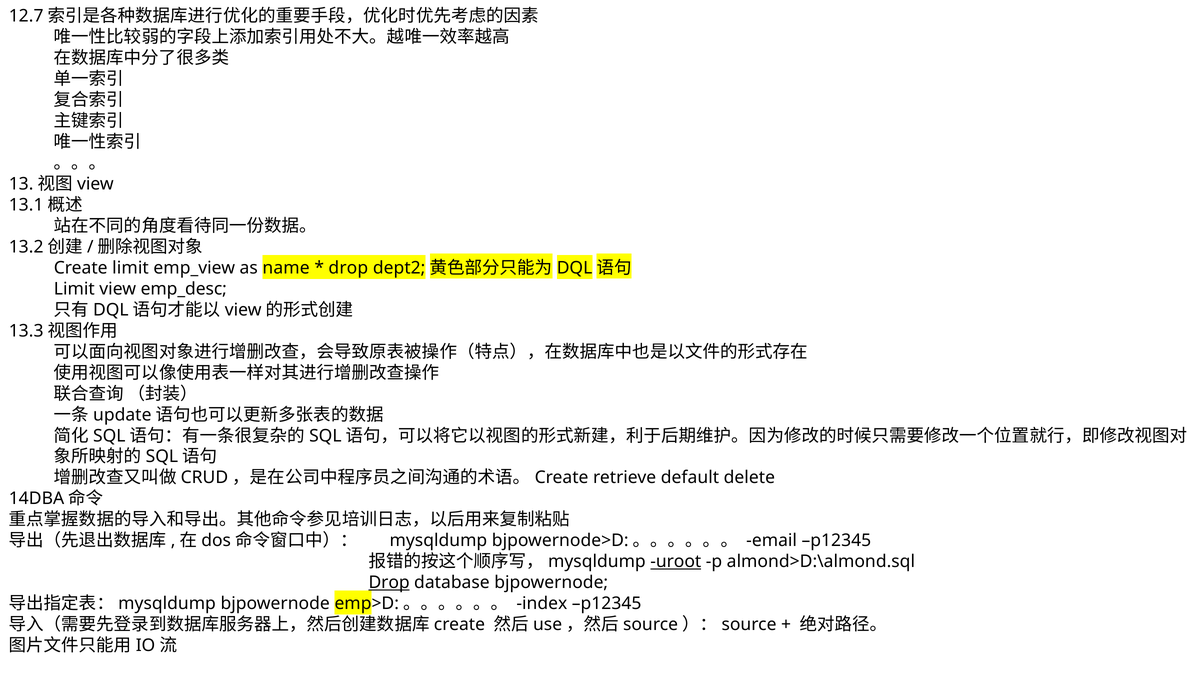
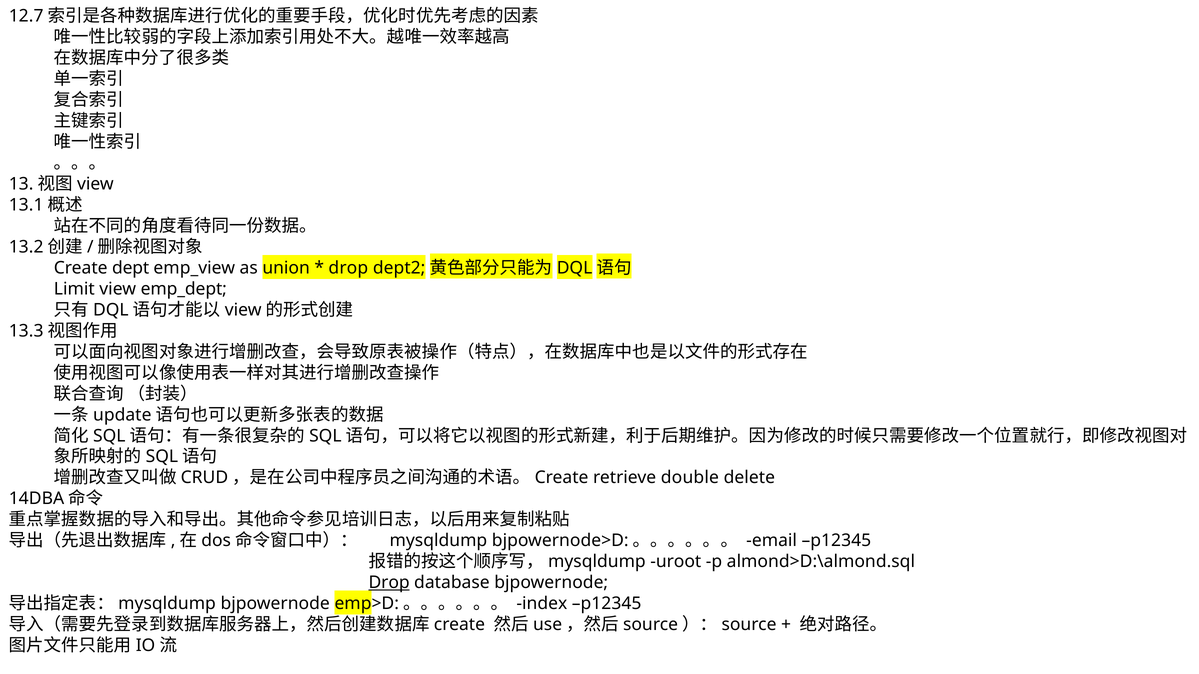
Create limit: limit -> dept
name: name -> union
emp_desc: emp_desc -> emp_dept
default: default -> double
uroot underline: present -> none
